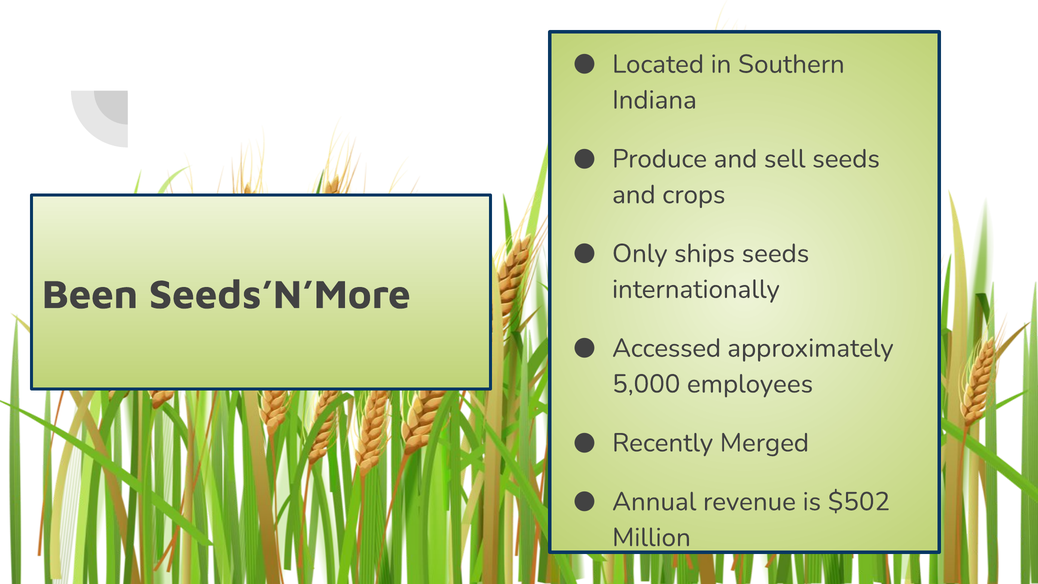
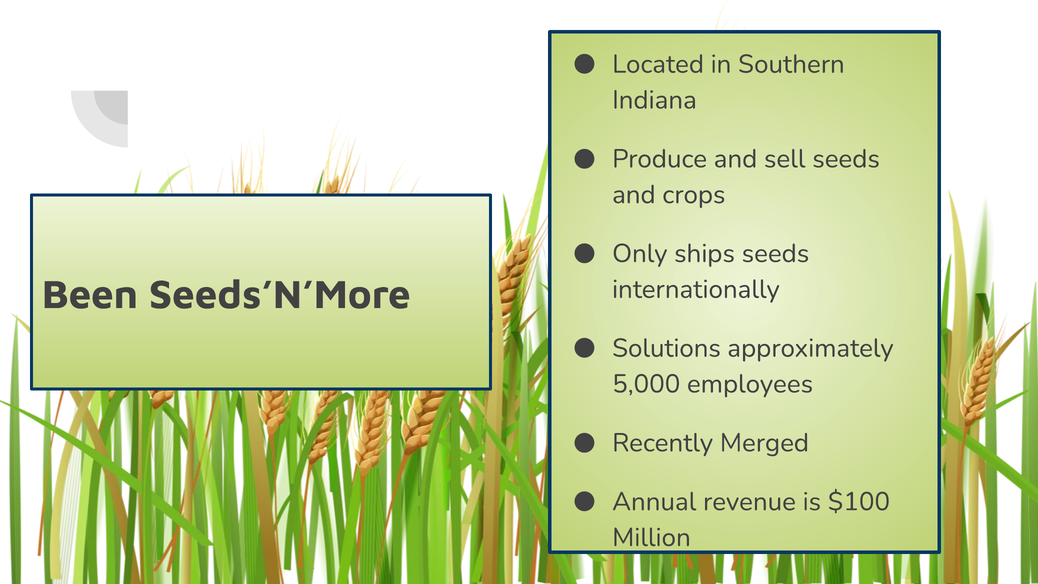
Accessed: Accessed -> Solutions
$502: $502 -> $100
